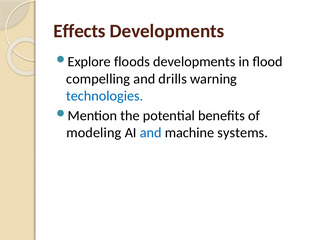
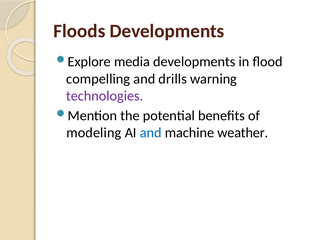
Effects: Effects -> Floods
floods: floods -> media
technologies colour: blue -> purple
systems: systems -> weather
